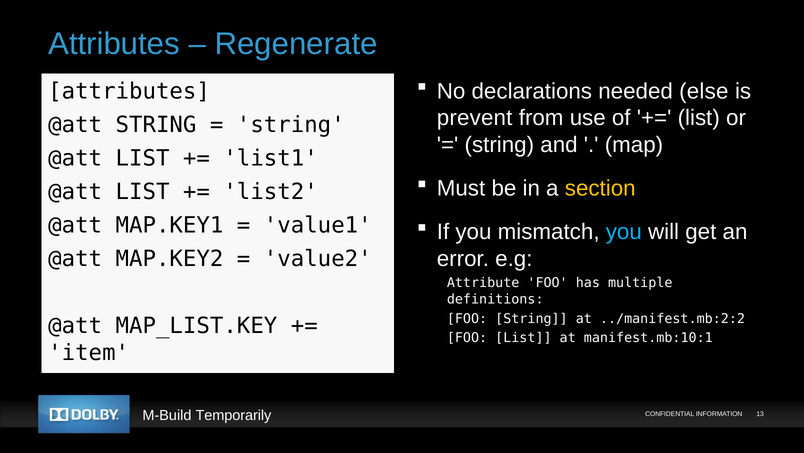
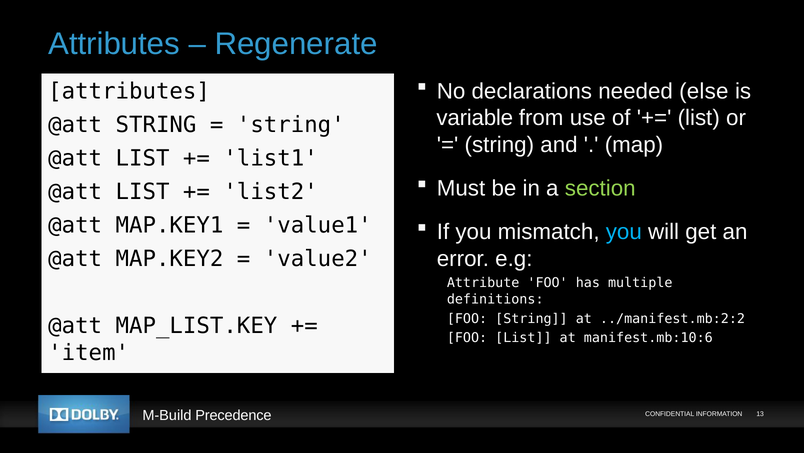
prevent: prevent -> variable
section colour: yellow -> light green
manifest.mb:10:1: manifest.mb:10:1 -> manifest.mb:10:6
Temporarily: Temporarily -> Precedence
